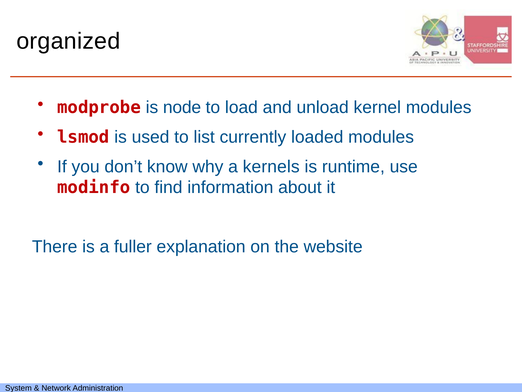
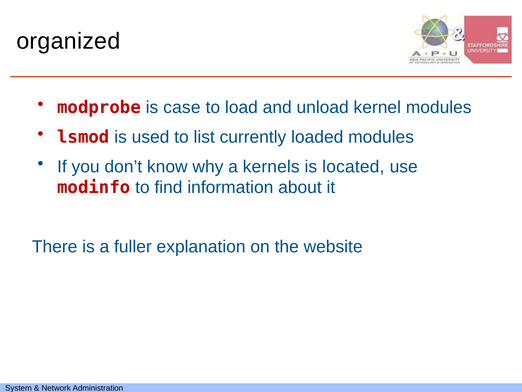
node: node -> case
runtime: runtime -> located
